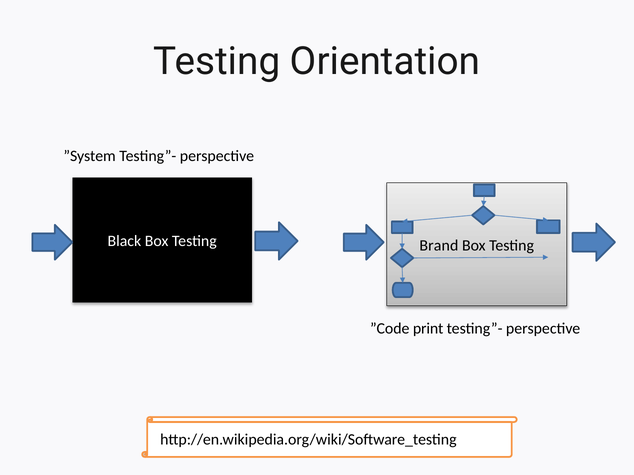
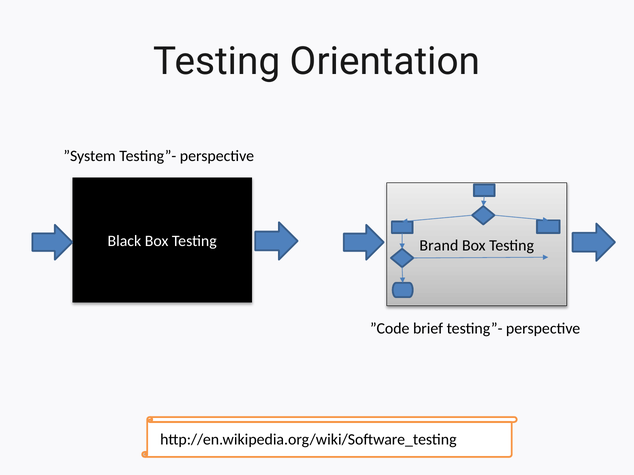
print: print -> brief
